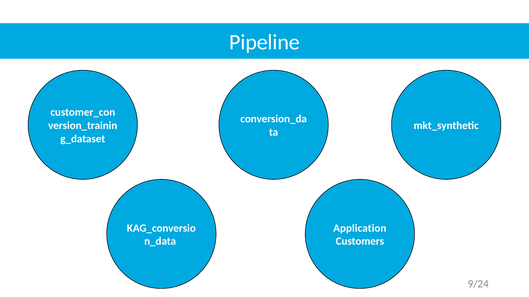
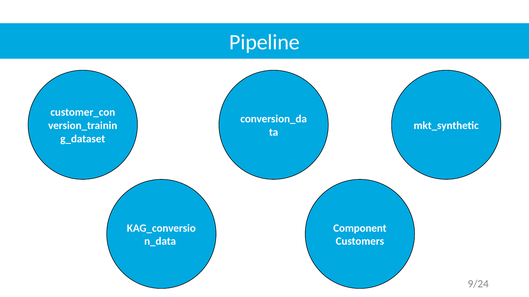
Application: Application -> Component
